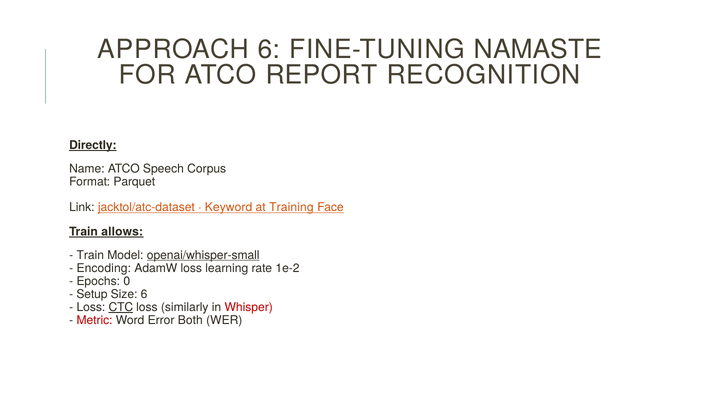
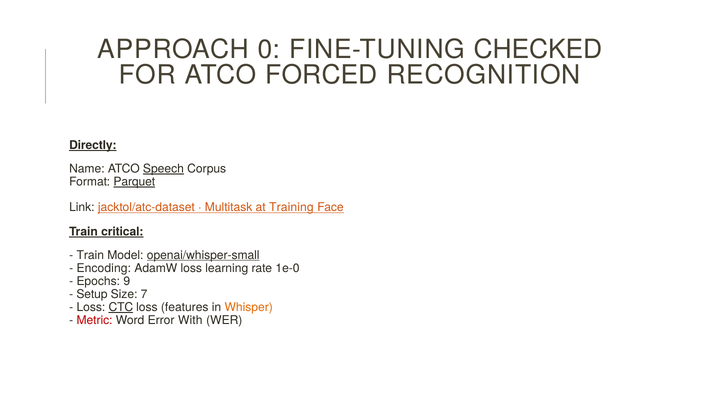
APPROACH 6: 6 -> 0
NAMASTE: NAMASTE -> CHECKED
REPORT: REPORT -> FORCED
Speech underline: none -> present
Parquet underline: none -> present
Keyword: Keyword -> Multitask
allows: allows -> critical
1e-2: 1e-2 -> 1e-0
0: 0 -> 9
Size 6: 6 -> 7
similarly: similarly -> features
Whisper colour: red -> orange
Both: Both -> With
